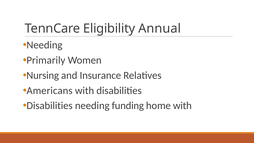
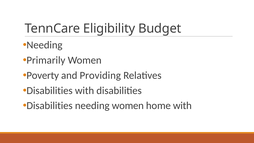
Annual: Annual -> Budget
Nursing: Nursing -> Poverty
Insurance: Insurance -> Providing
Americans at (50, 90): Americans -> Disabilities
needing funding: funding -> women
